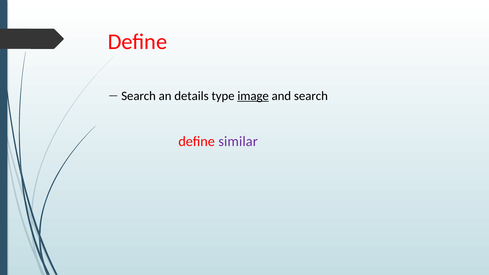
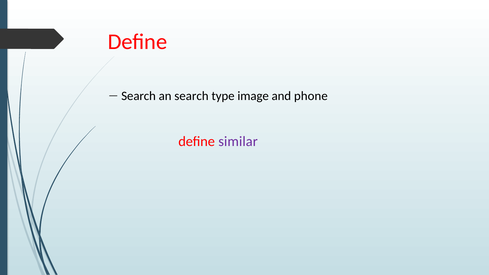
details: details -> search
image underline: present -> none
search: search -> phone
